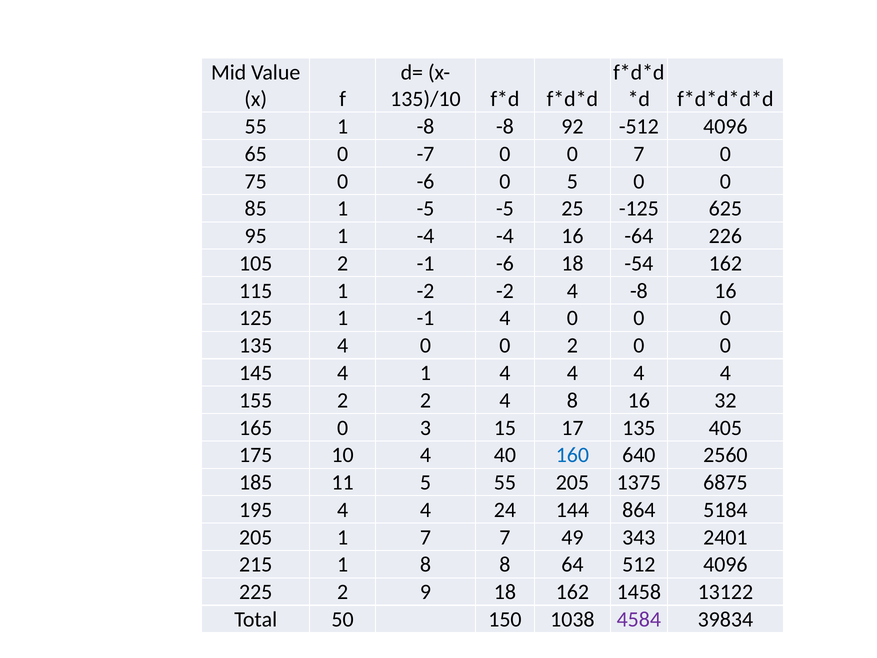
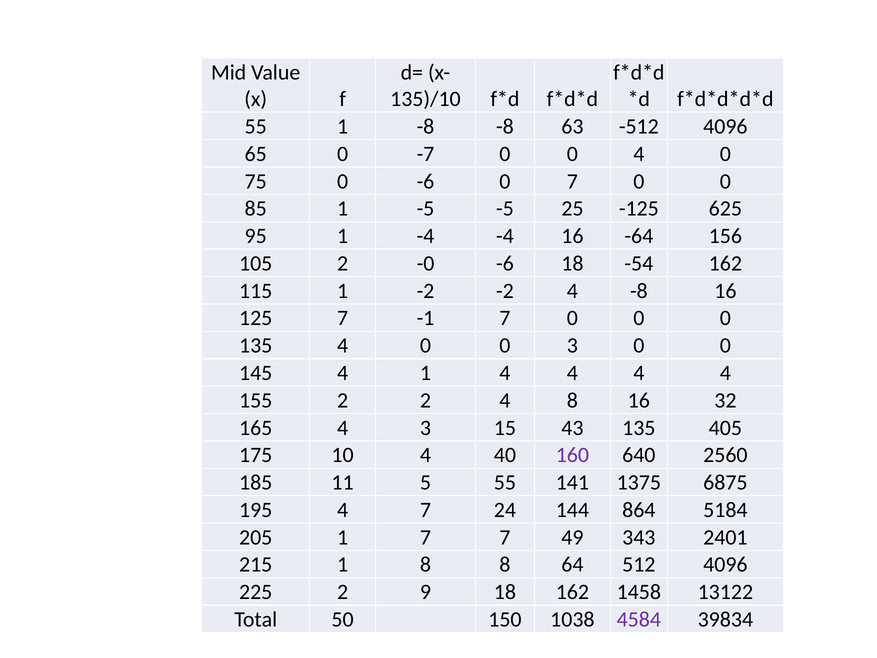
92: 92 -> 63
0 7: 7 -> 4
0 5: 5 -> 7
226: 226 -> 156
2 -1: -1 -> -0
125 1: 1 -> 7
-1 4: 4 -> 7
0 2: 2 -> 3
165 0: 0 -> 4
17: 17 -> 43
160 colour: blue -> purple
55 205: 205 -> 141
195 4 4: 4 -> 7
